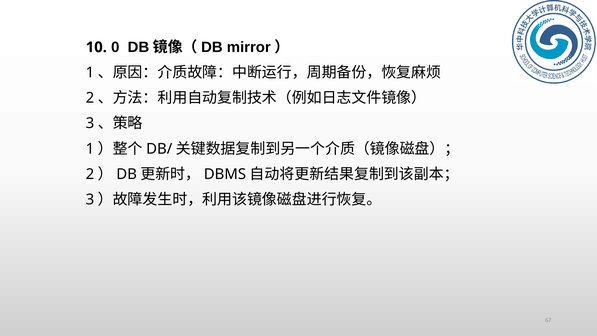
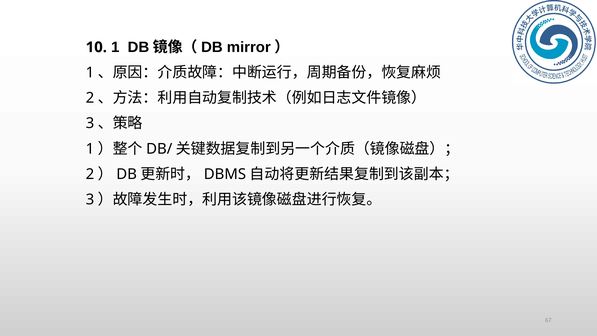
10 0: 0 -> 1
